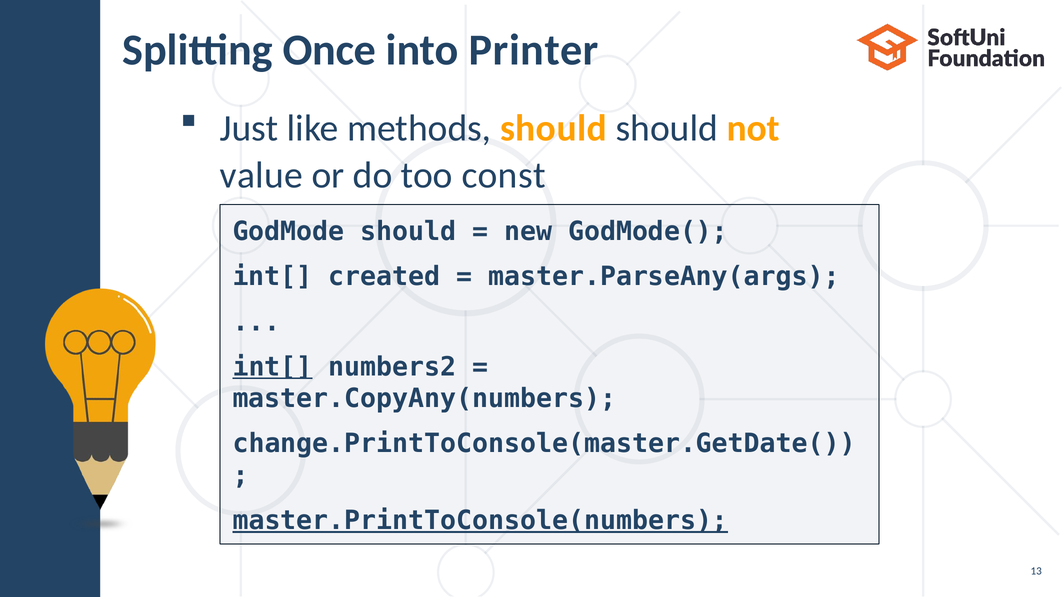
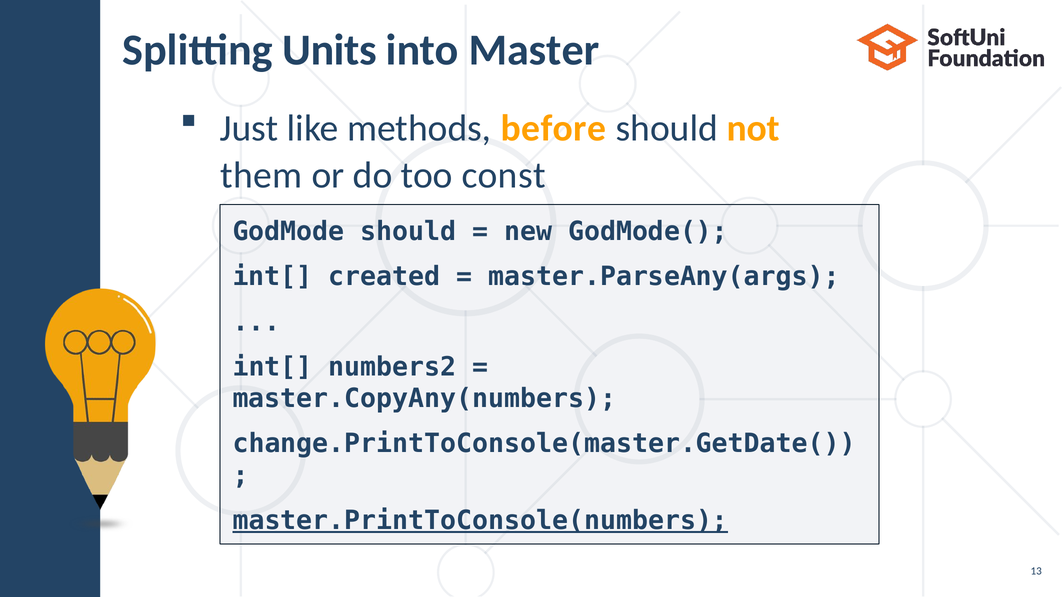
Once: Once -> Units
Printer: Printer -> Master
methods should: should -> before
value: value -> them
int[ at (272, 367) underline: present -> none
